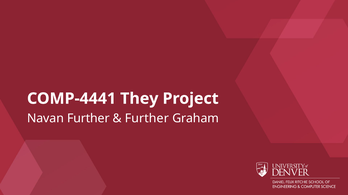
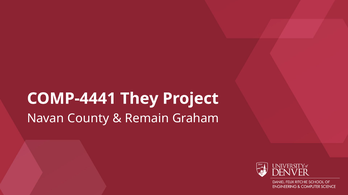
Navan Further: Further -> County
Further at (147, 119): Further -> Remain
